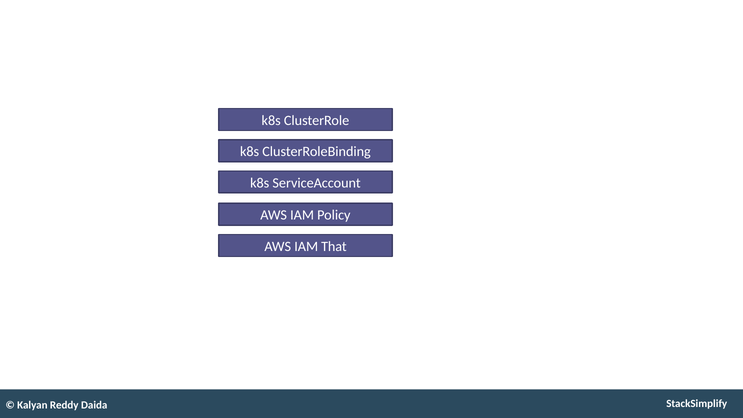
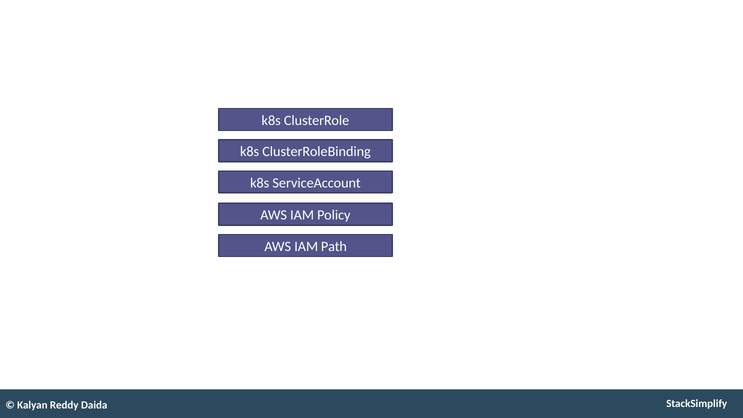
That: That -> Path
